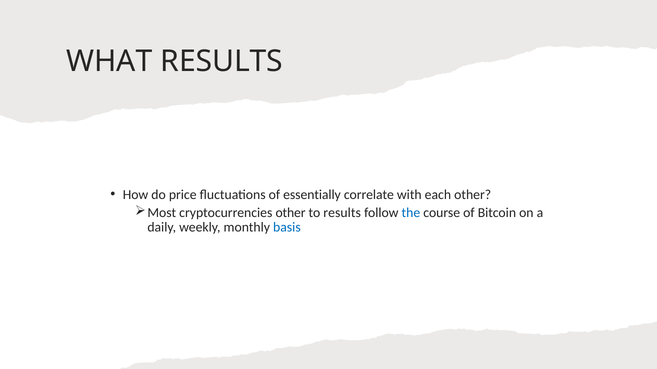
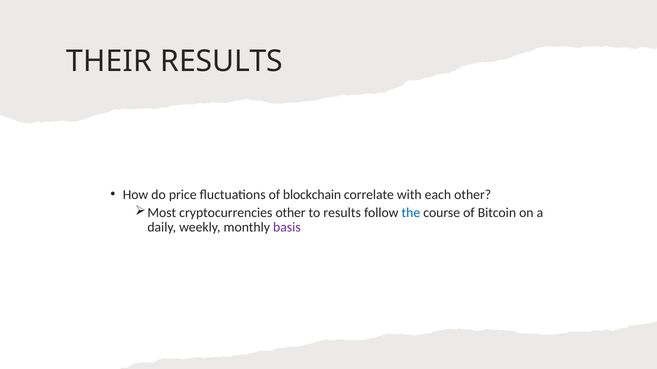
WHAT: WHAT -> THEIR
essentially: essentially -> blockchain
basis colour: blue -> purple
